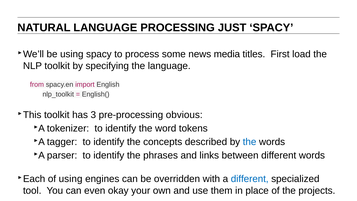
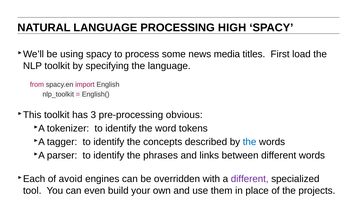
JUST: JUST -> HIGH
of using: using -> avoid
different at (250, 178) colour: blue -> purple
okay: okay -> build
